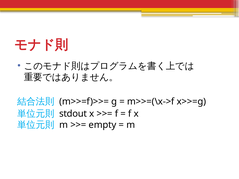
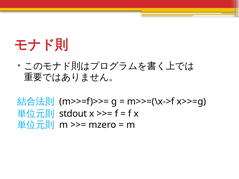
empty: empty -> mzero
